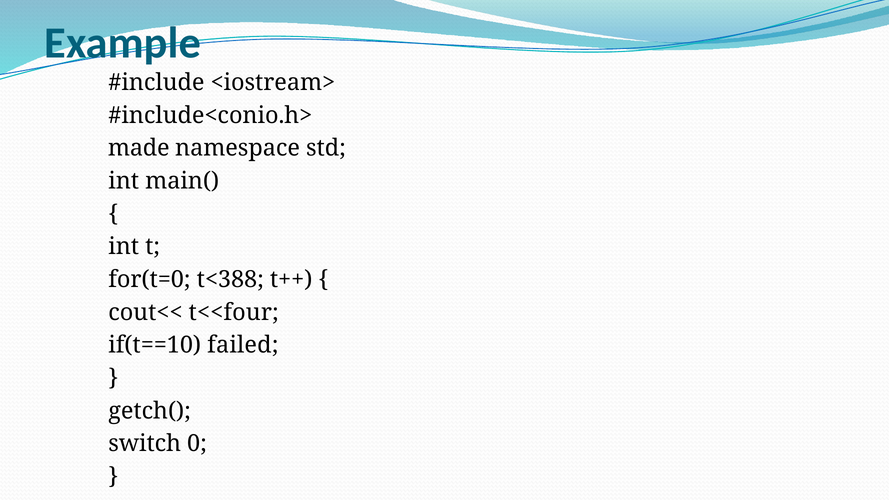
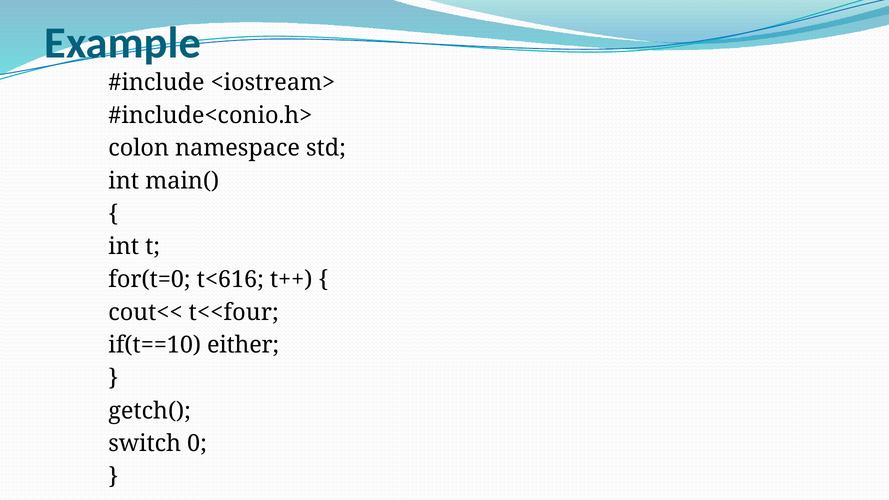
made: made -> colon
t<388: t<388 -> t<616
failed: failed -> either
